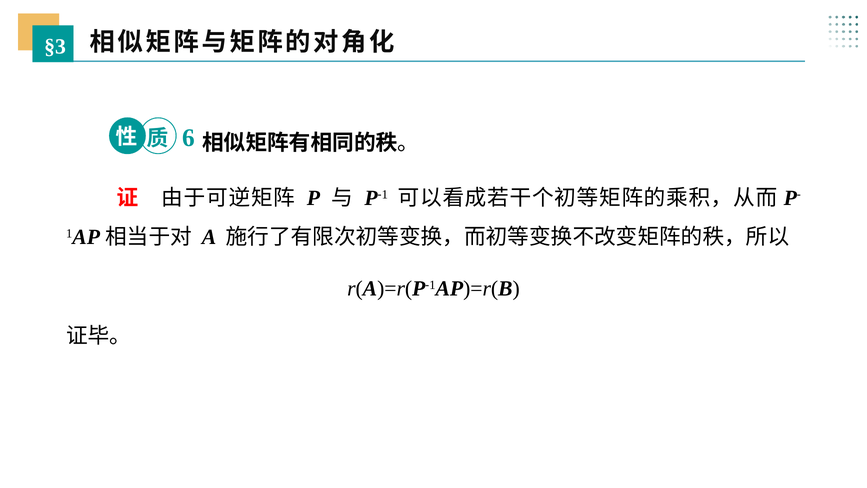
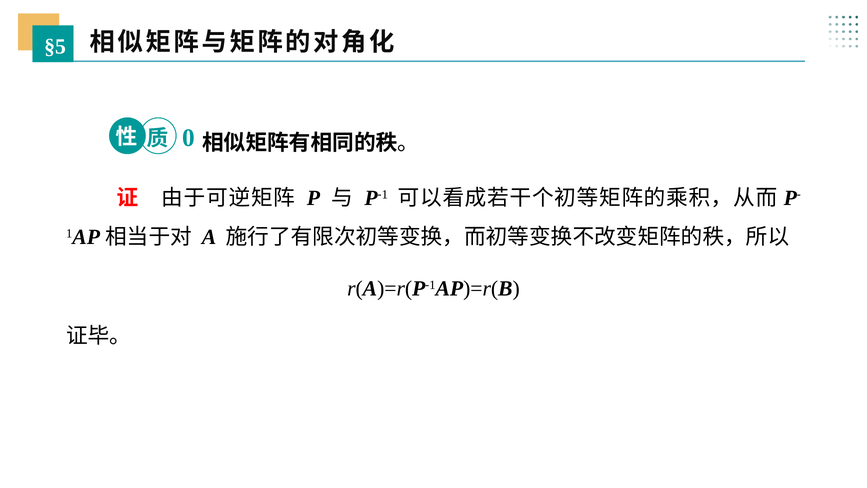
§3: §3 -> §5
6: 6 -> 0
